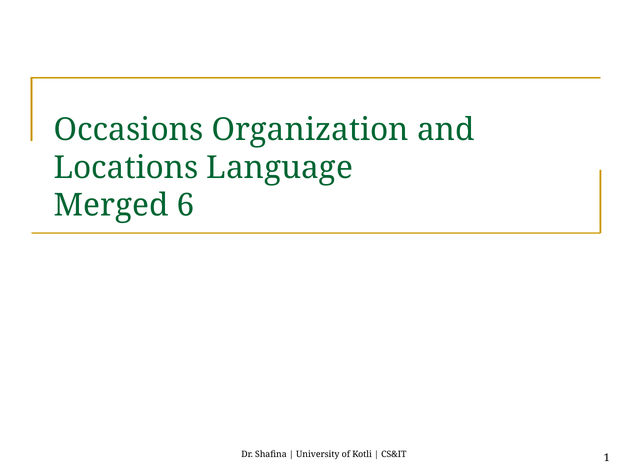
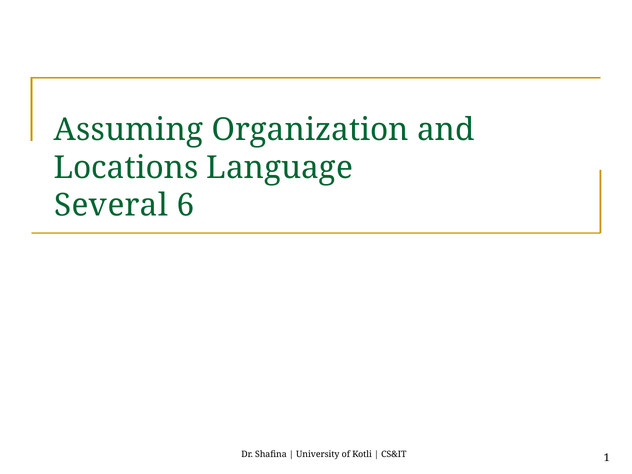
Occasions: Occasions -> Assuming
Merged: Merged -> Several
